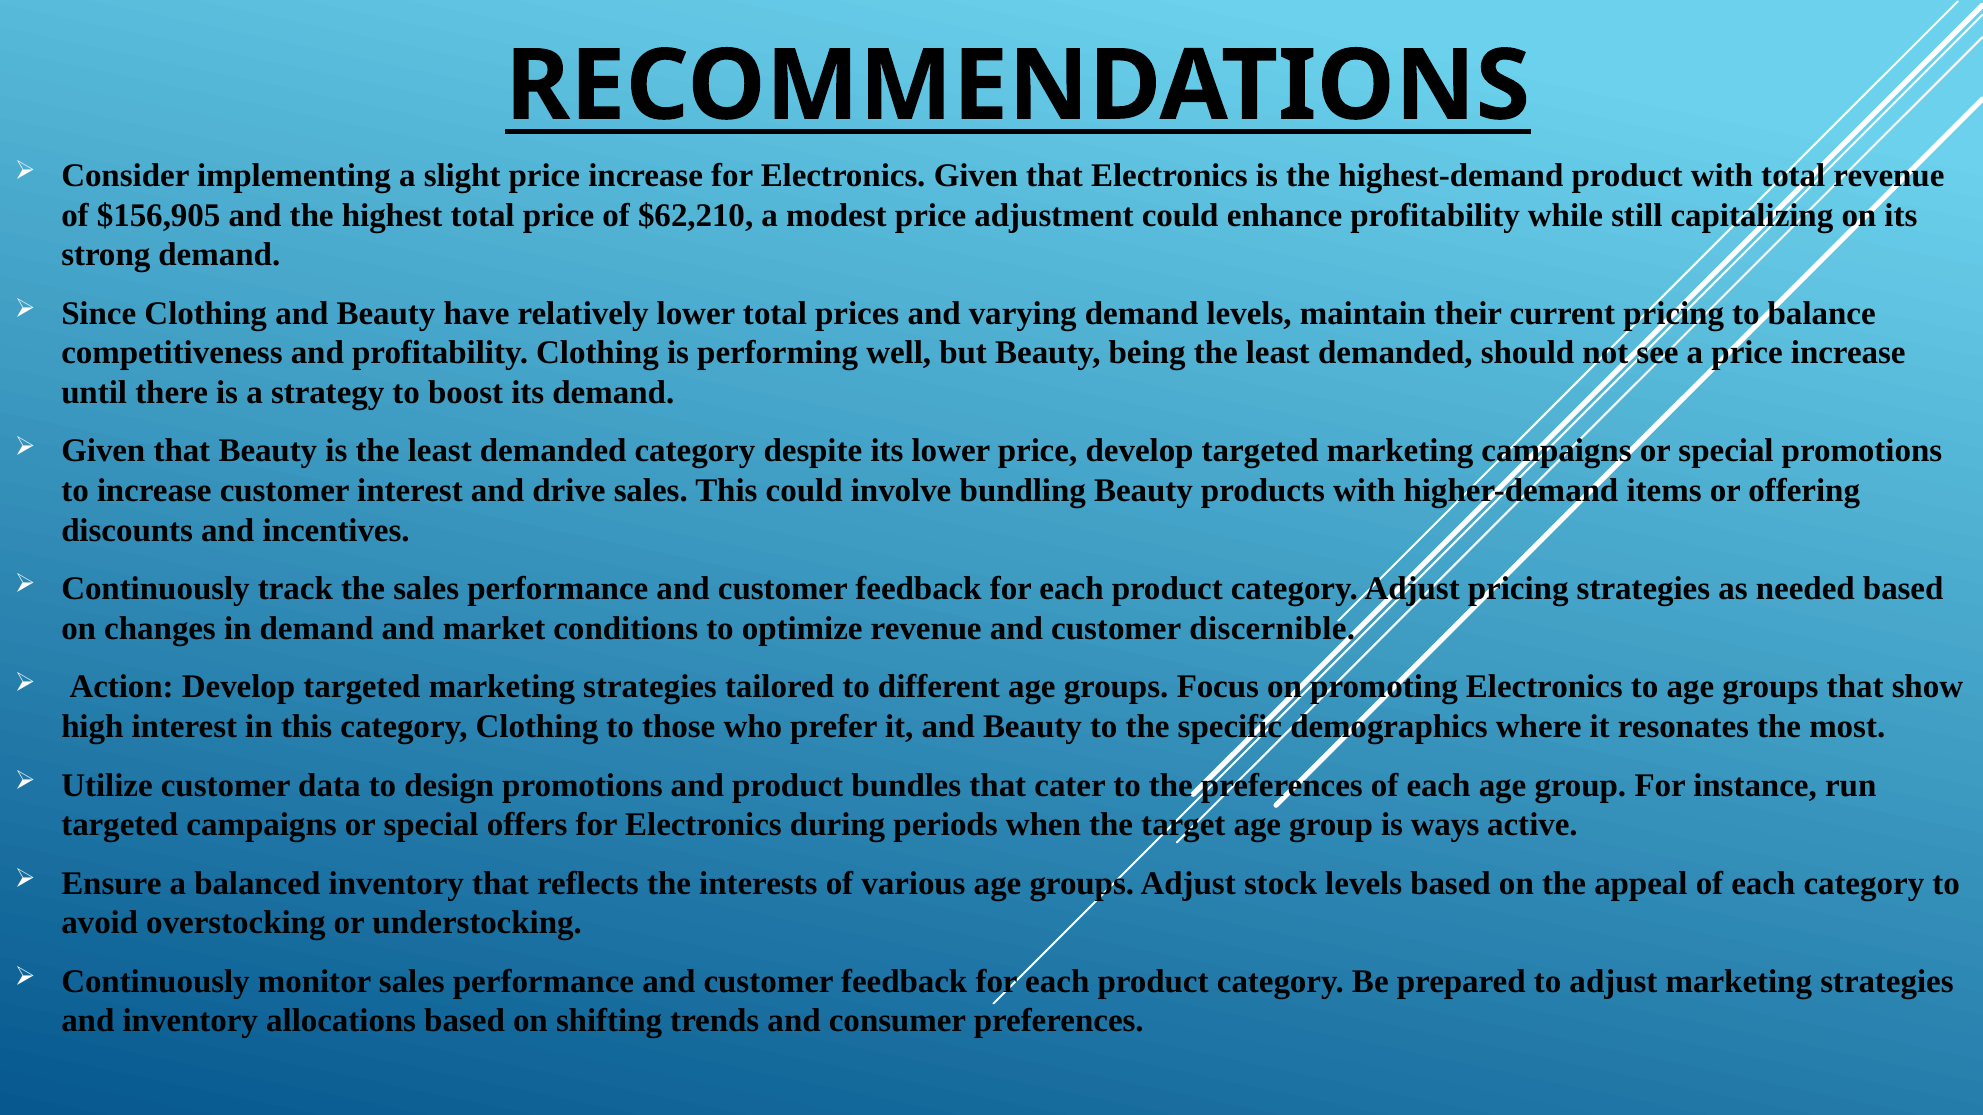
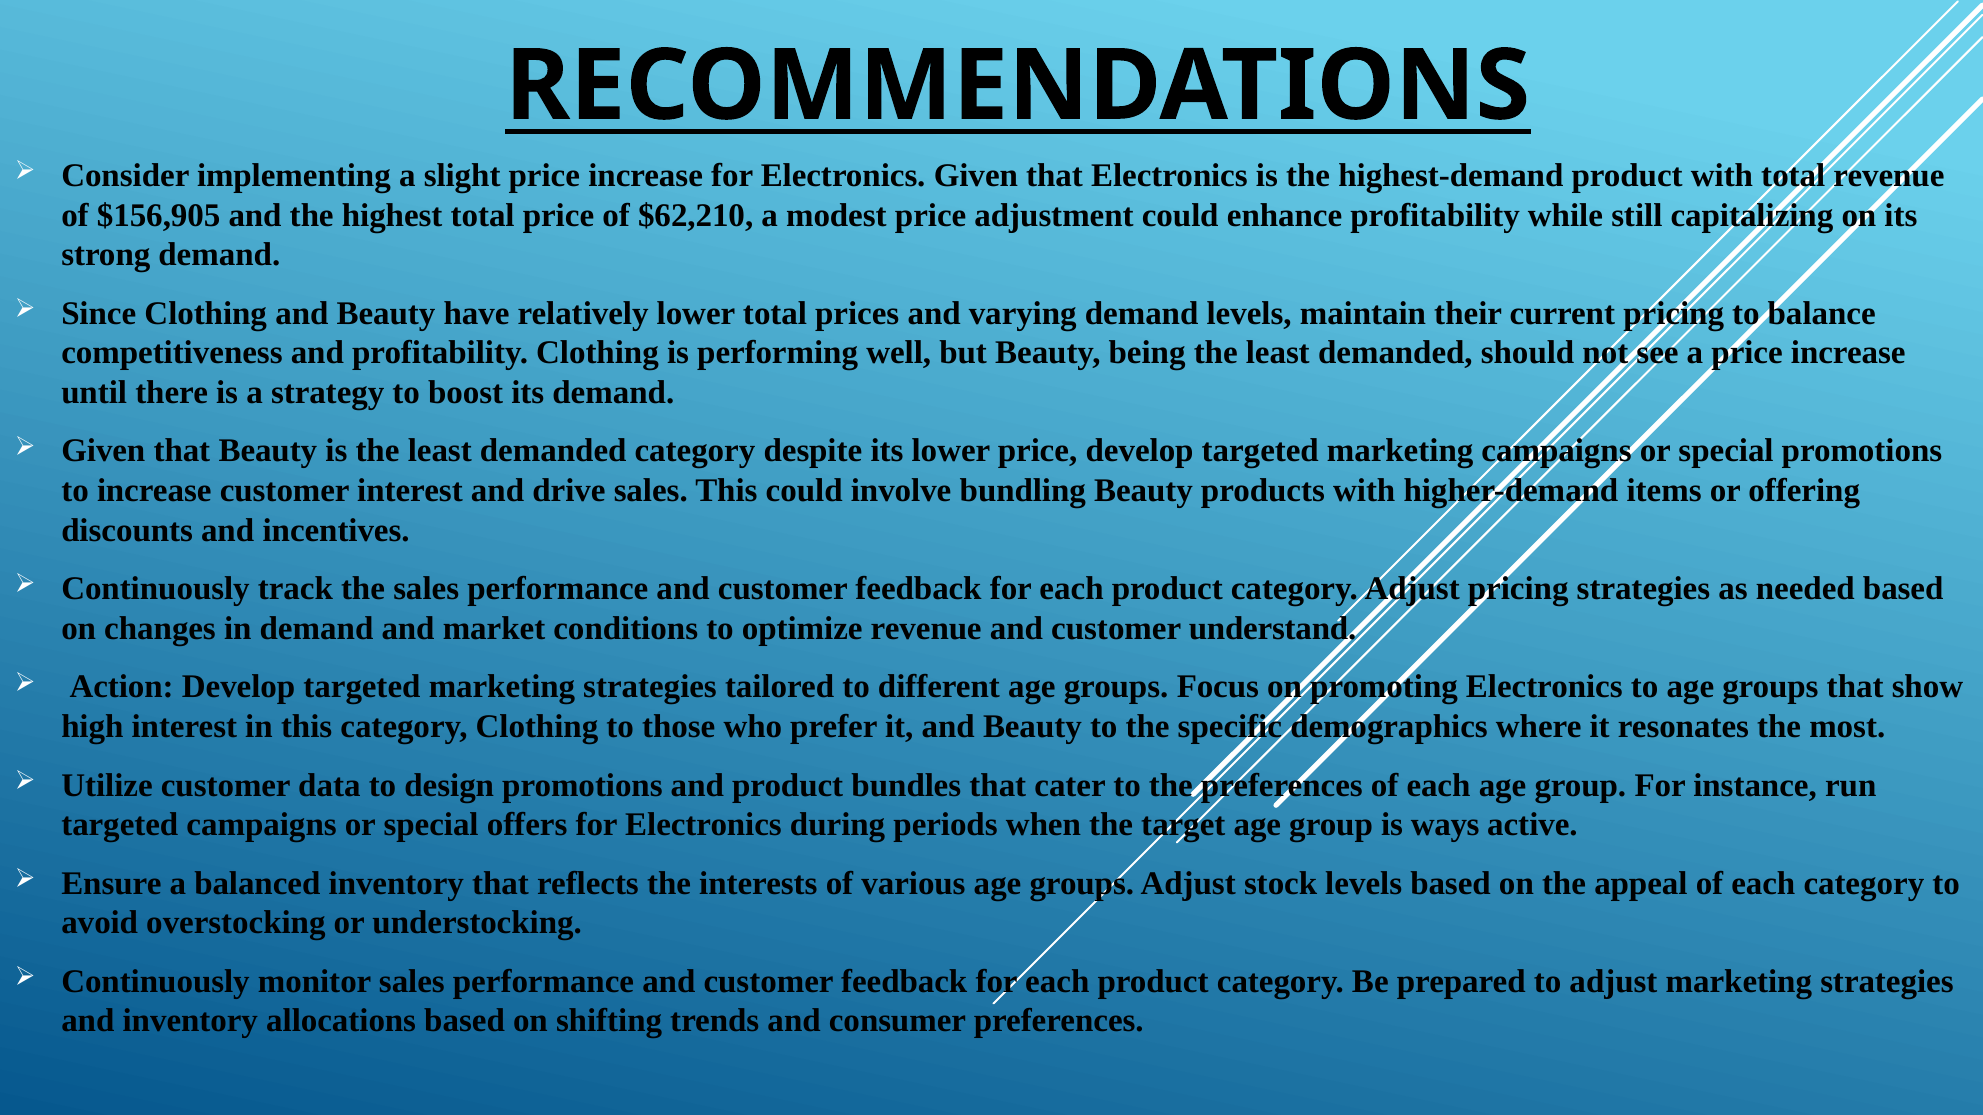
discernible: discernible -> understand
